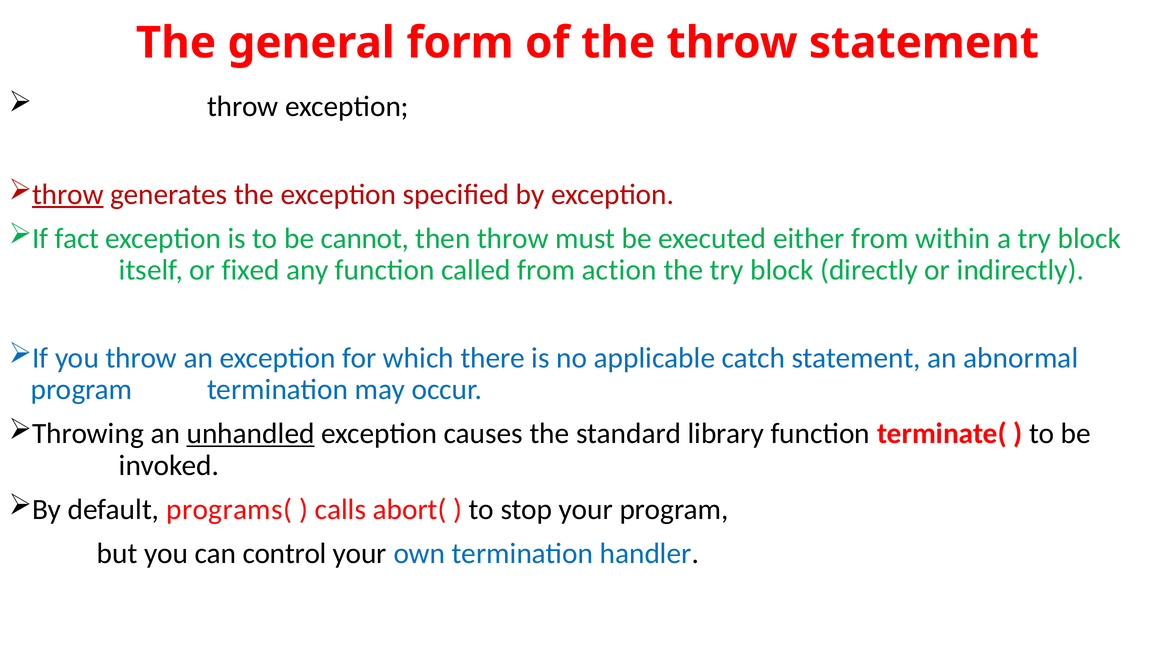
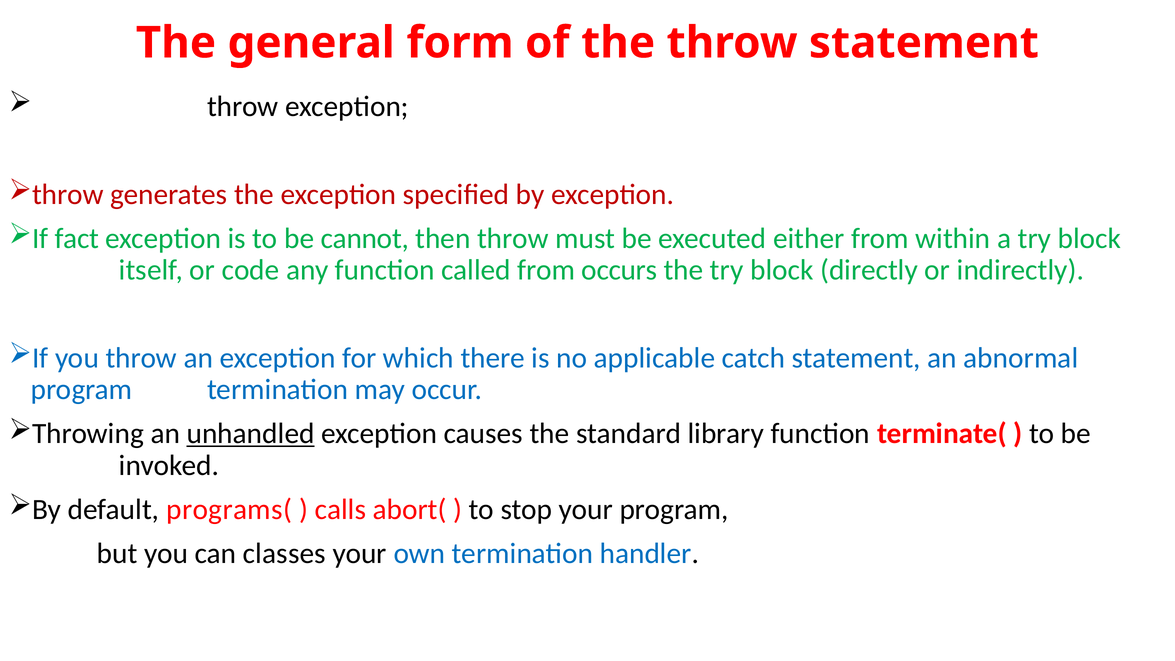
throw at (68, 194) underline: present -> none
fixed: fixed -> code
action: action -> occurs
control: control -> classes
